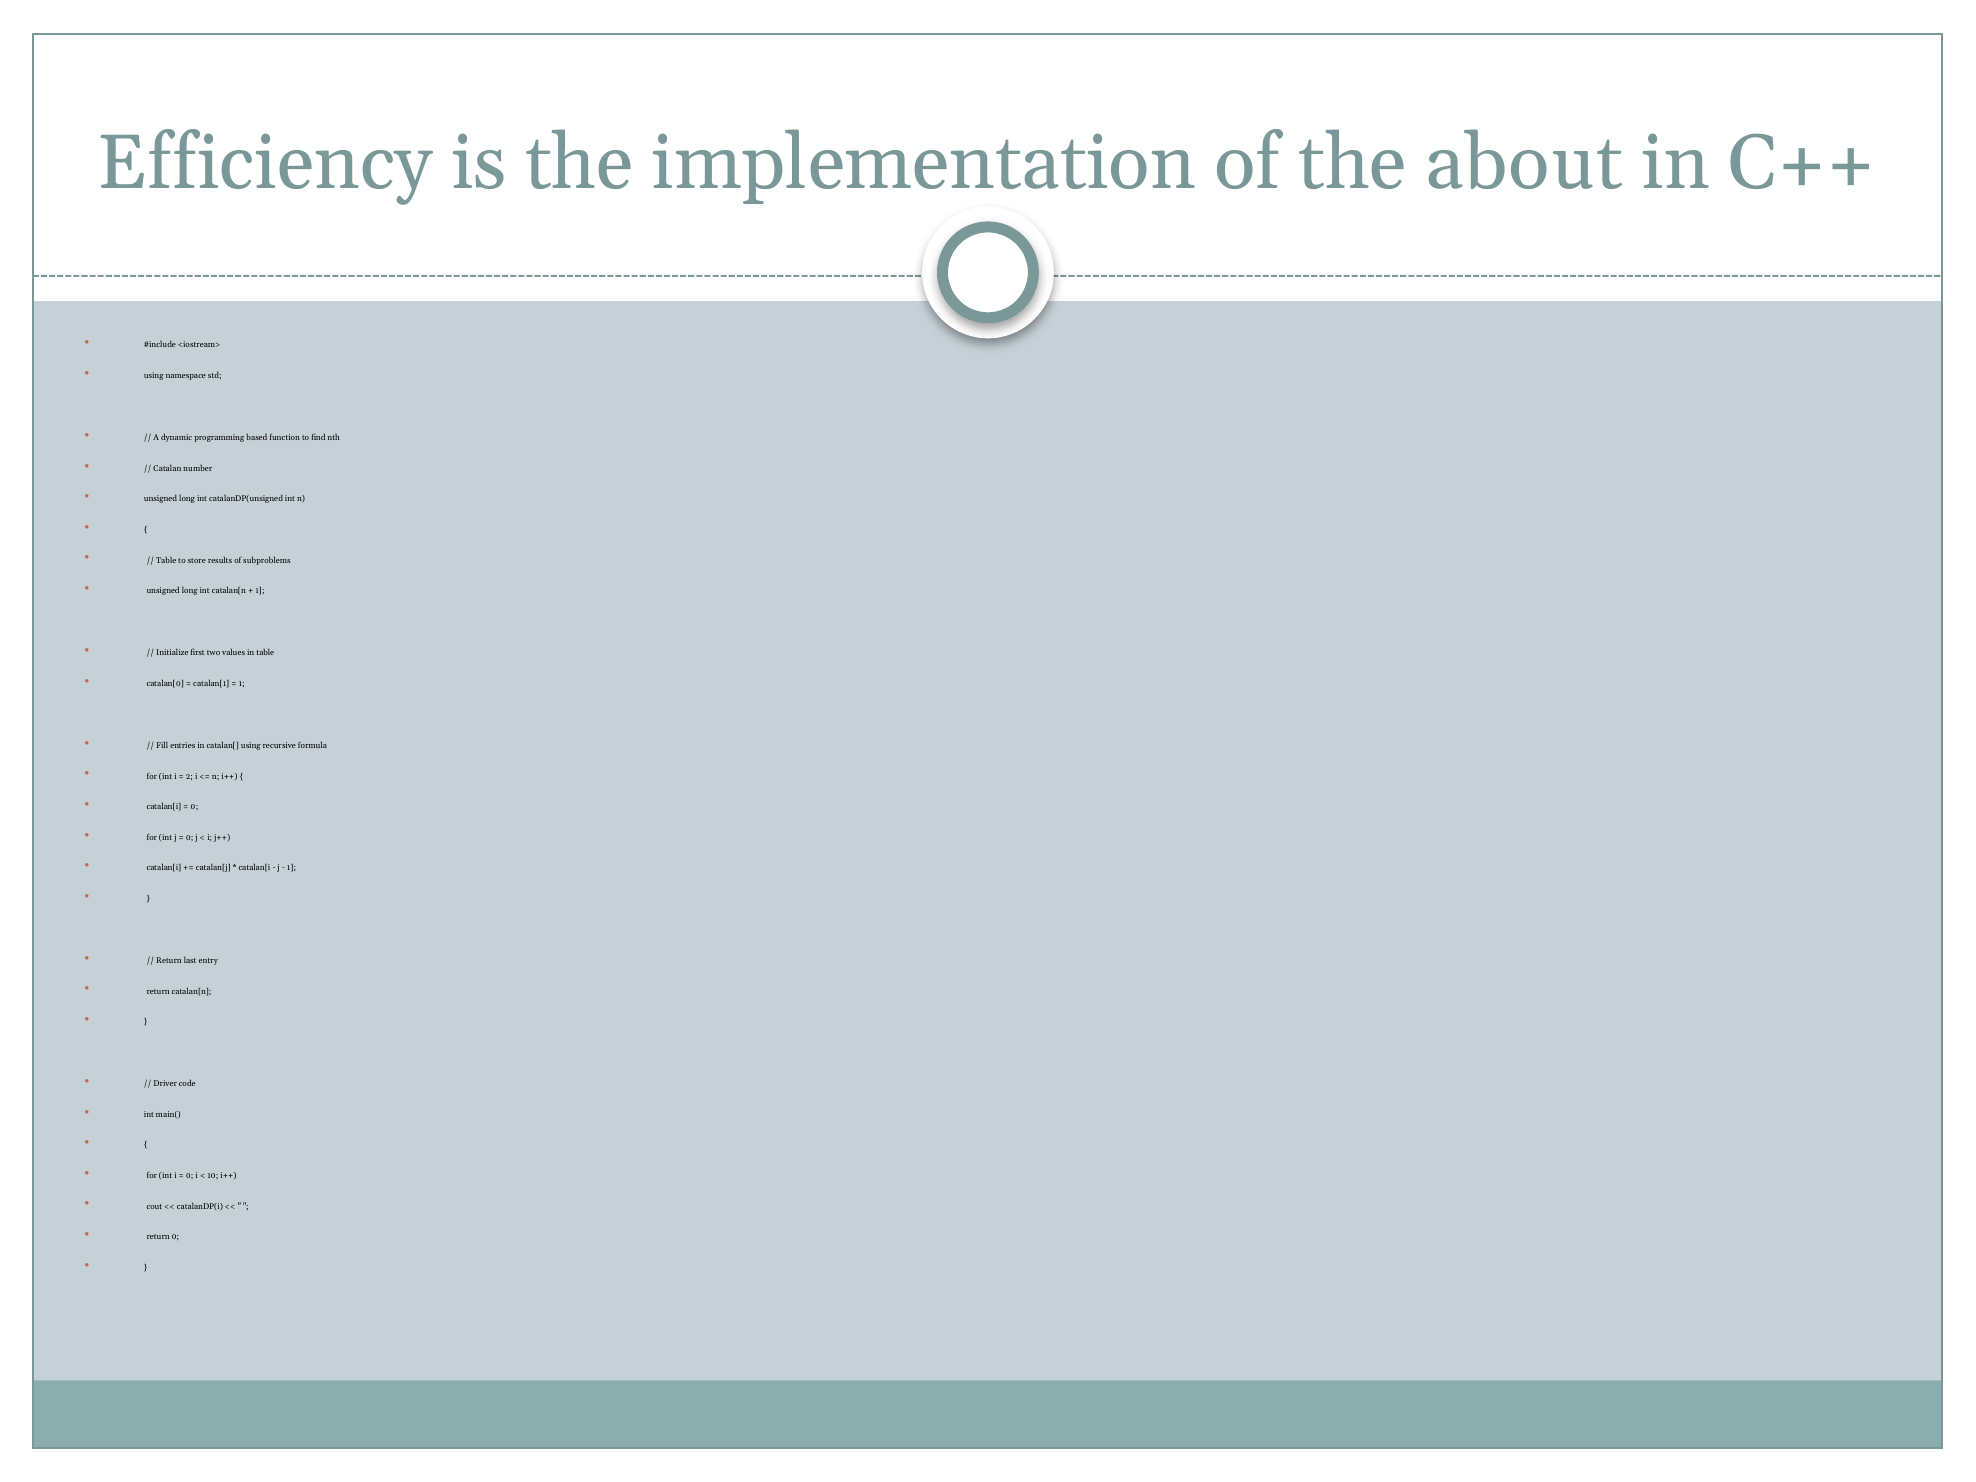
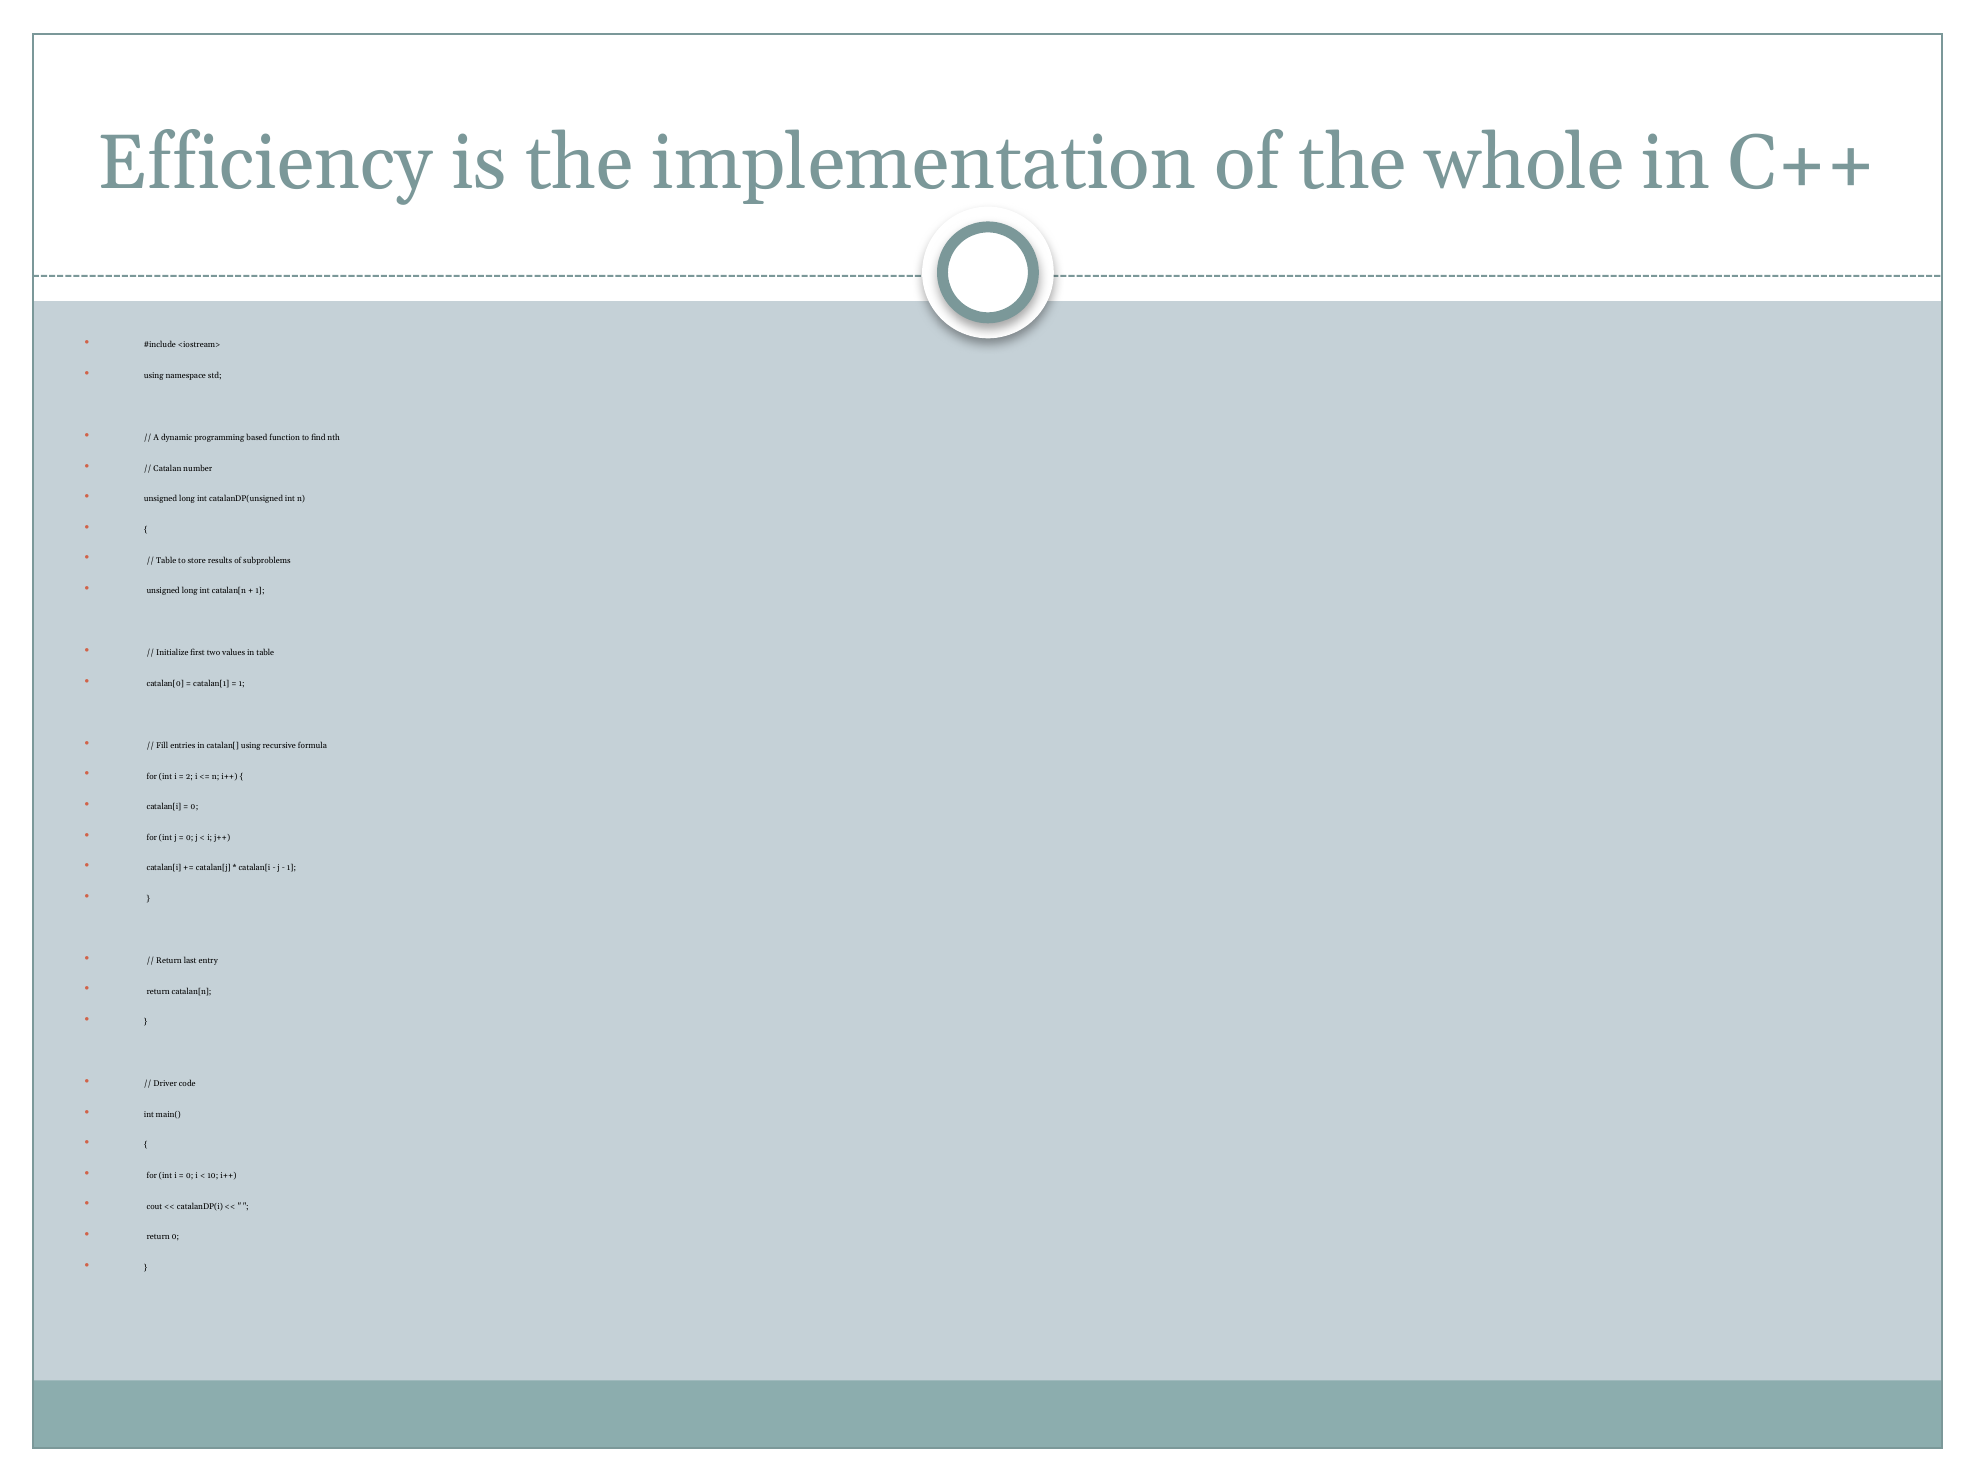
about: about -> whole
